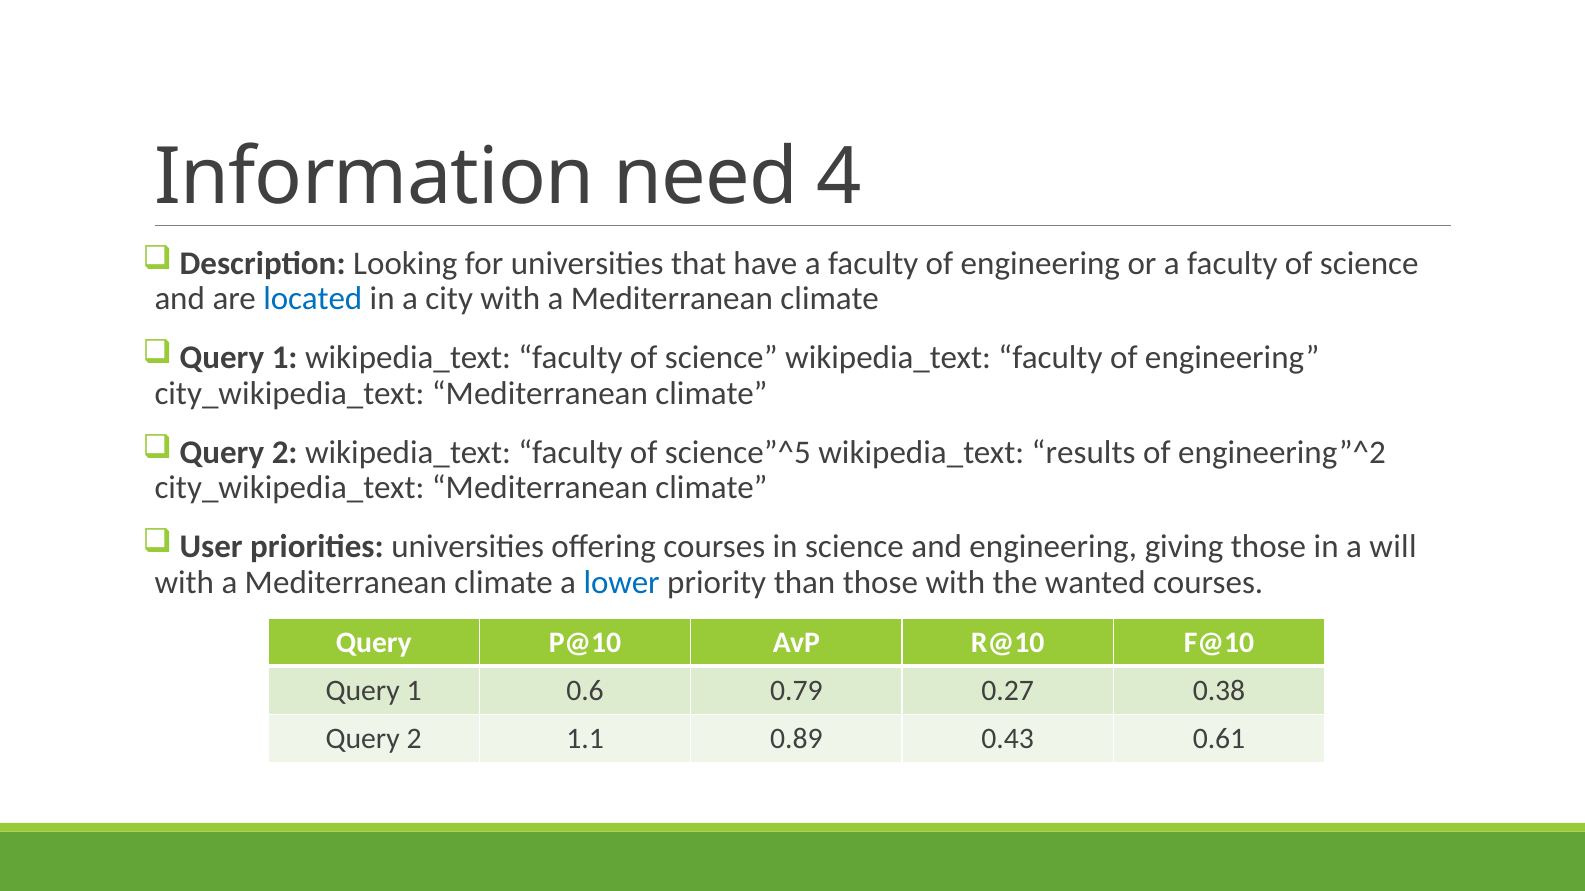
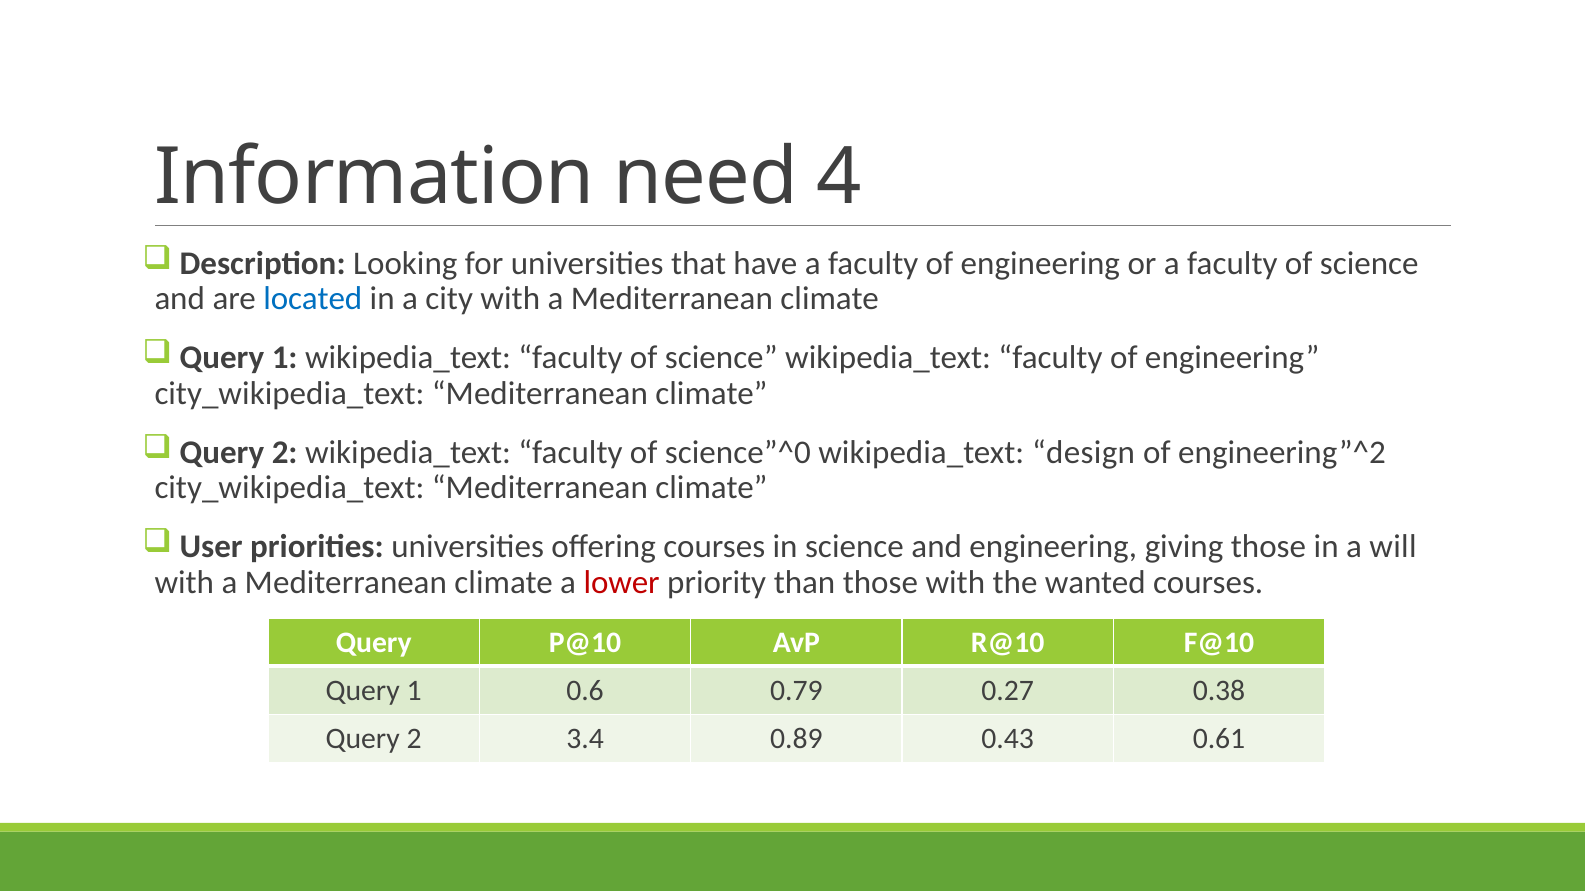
science”^5: science”^5 -> science”^0
results: results -> design
lower colour: blue -> red
1.1: 1.1 -> 3.4
